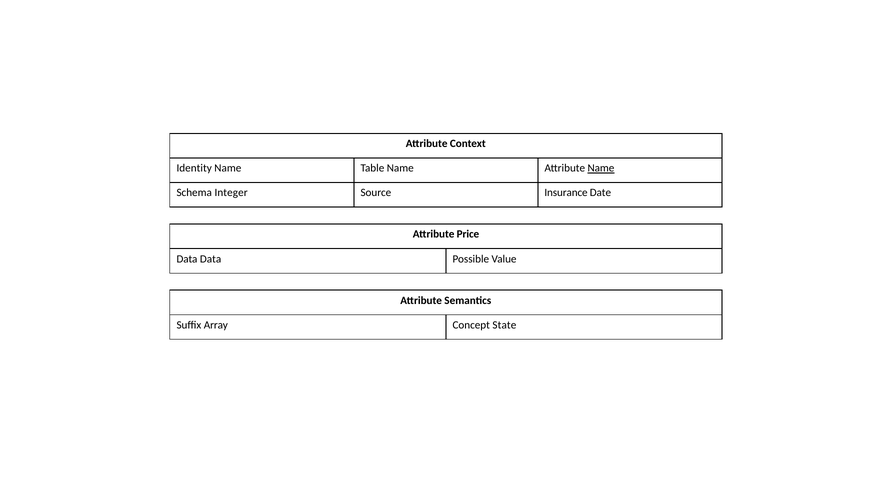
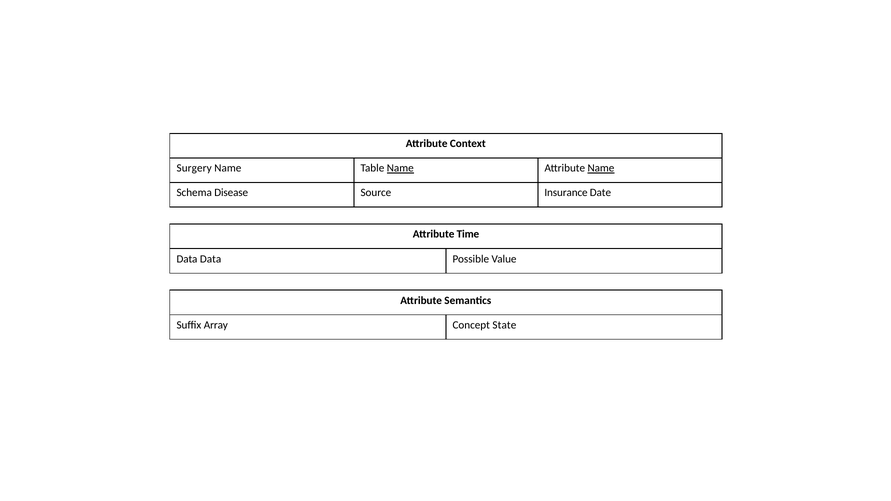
Identity: Identity -> Surgery
Name at (400, 168) underline: none -> present
Integer: Integer -> Disease
Price: Price -> Time
